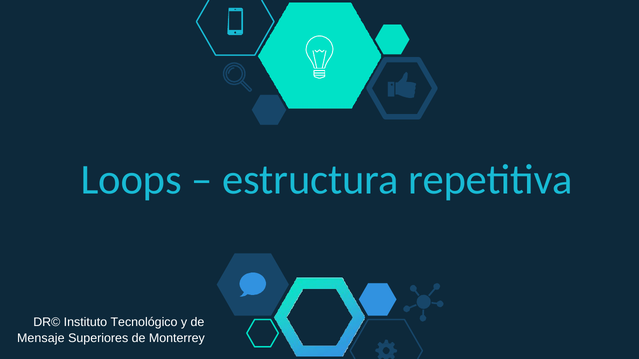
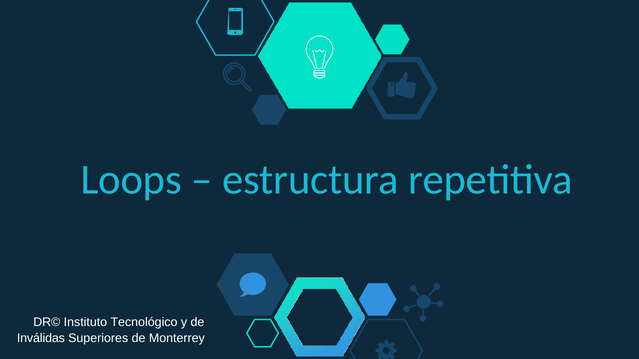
Mensaje: Mensaje -> Inválidas
